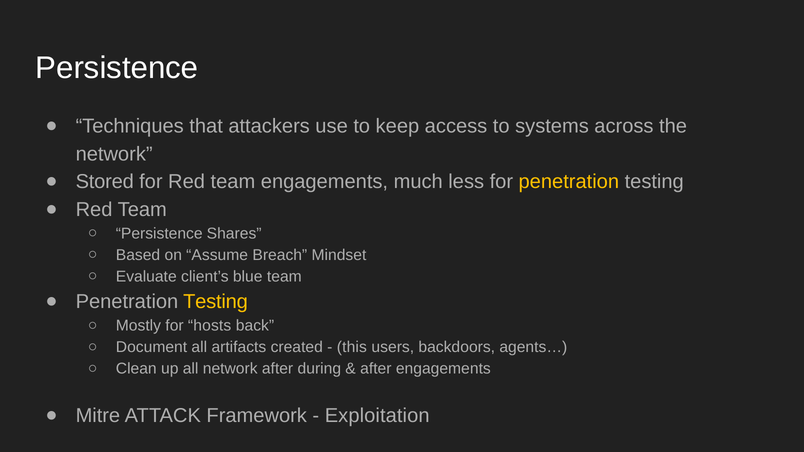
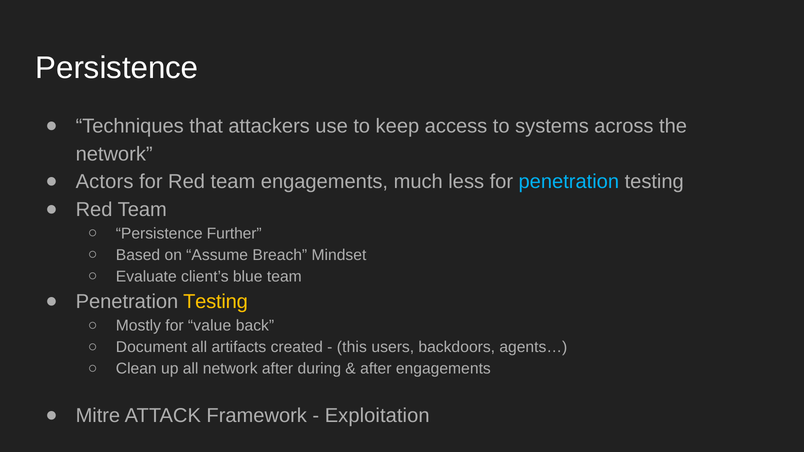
Stored: Stored -> Actors
penetration at (569, 182) colour: yellow -> light blue
Shares: Shares -> Further
hosts: hosts -> value
